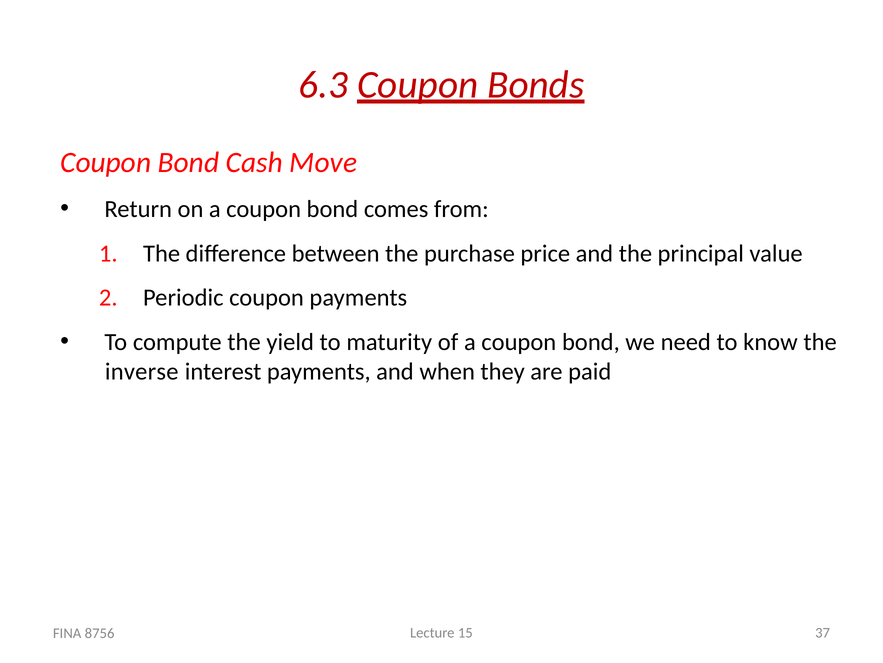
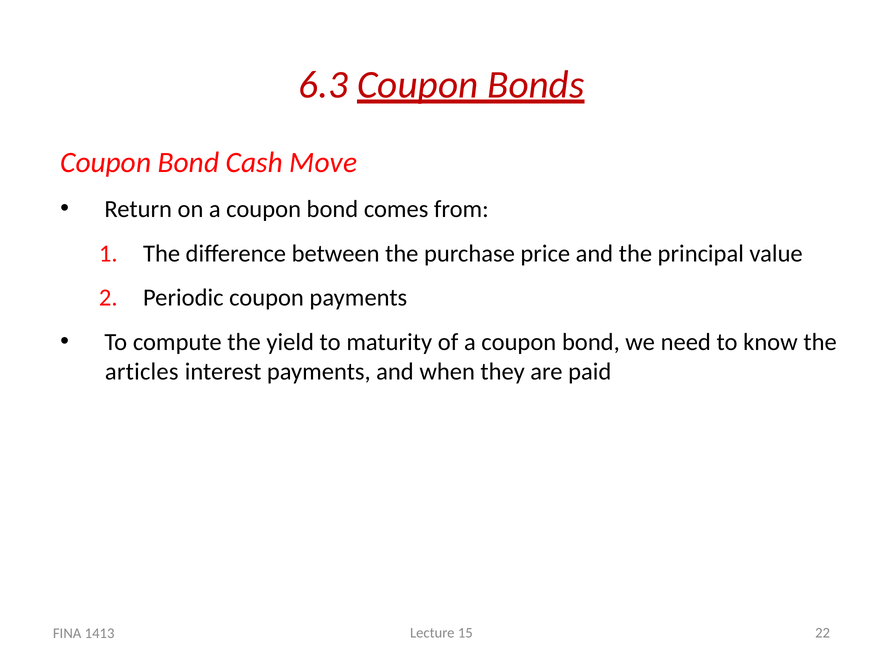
inverse: inverse -> articles
37: 37 -> 22
8756: 8756 -> 1413
